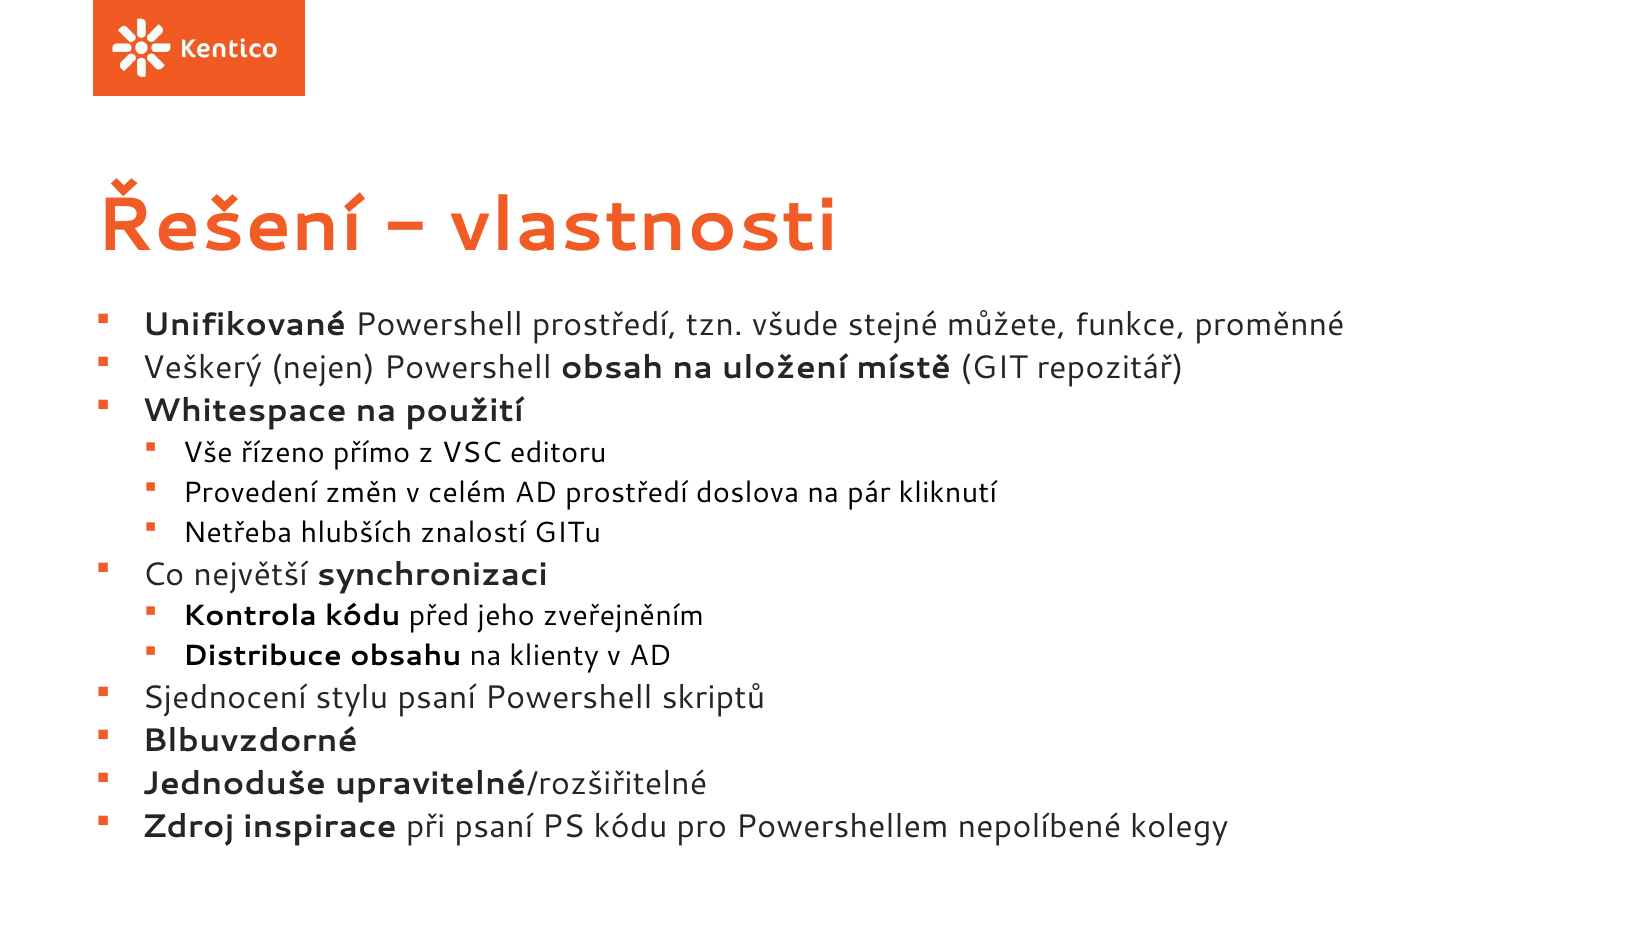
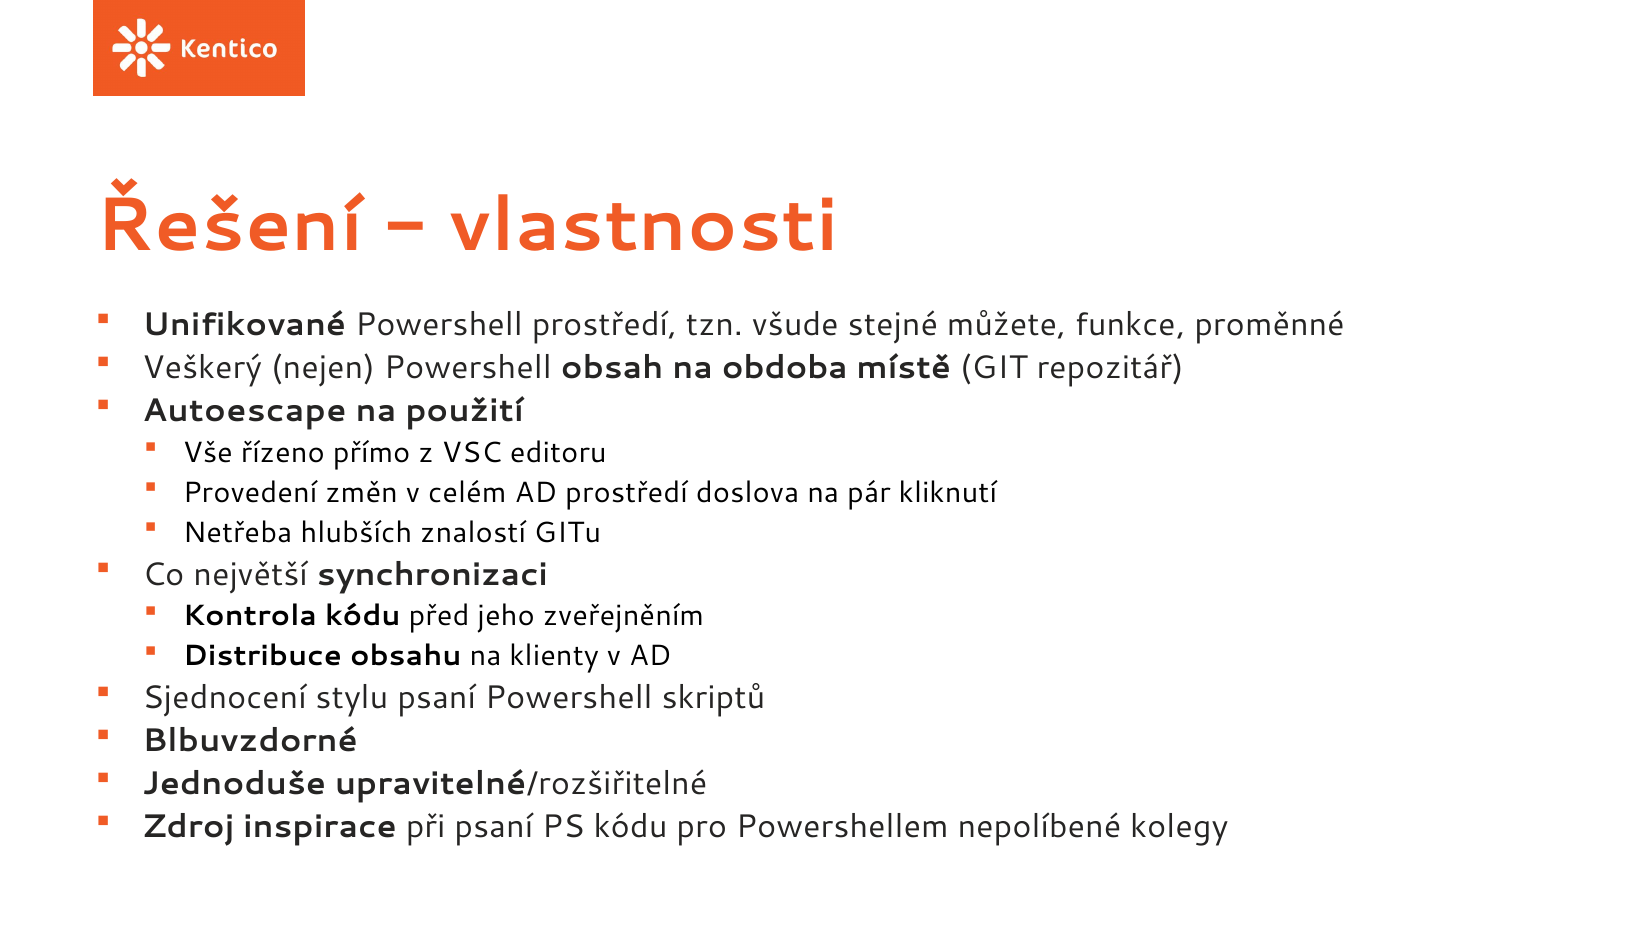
uložení: uložení -> obdoba
Whitespace: Whitespace -> Autoescape
